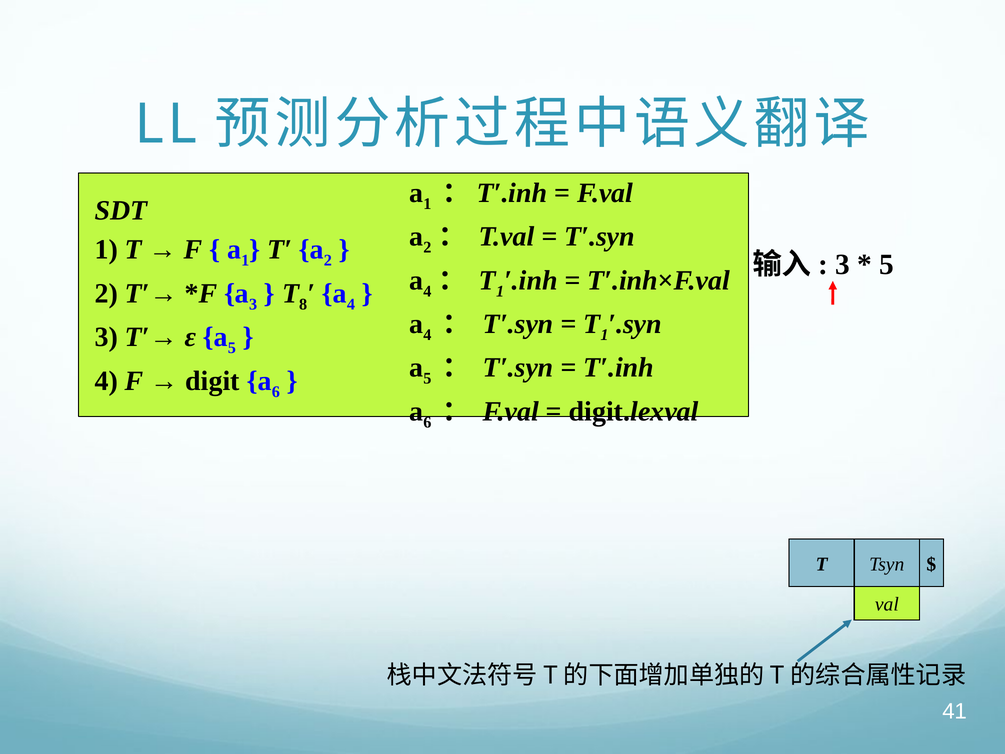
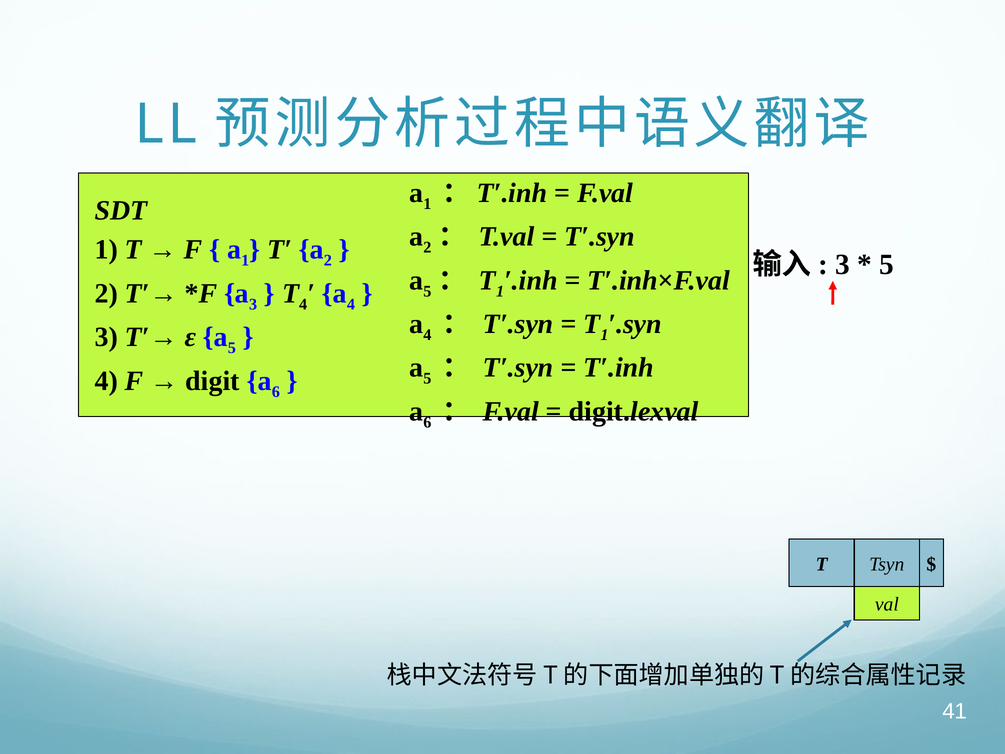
4 at (427, 291): 4 -> 5
T 8: 8 -> 4
